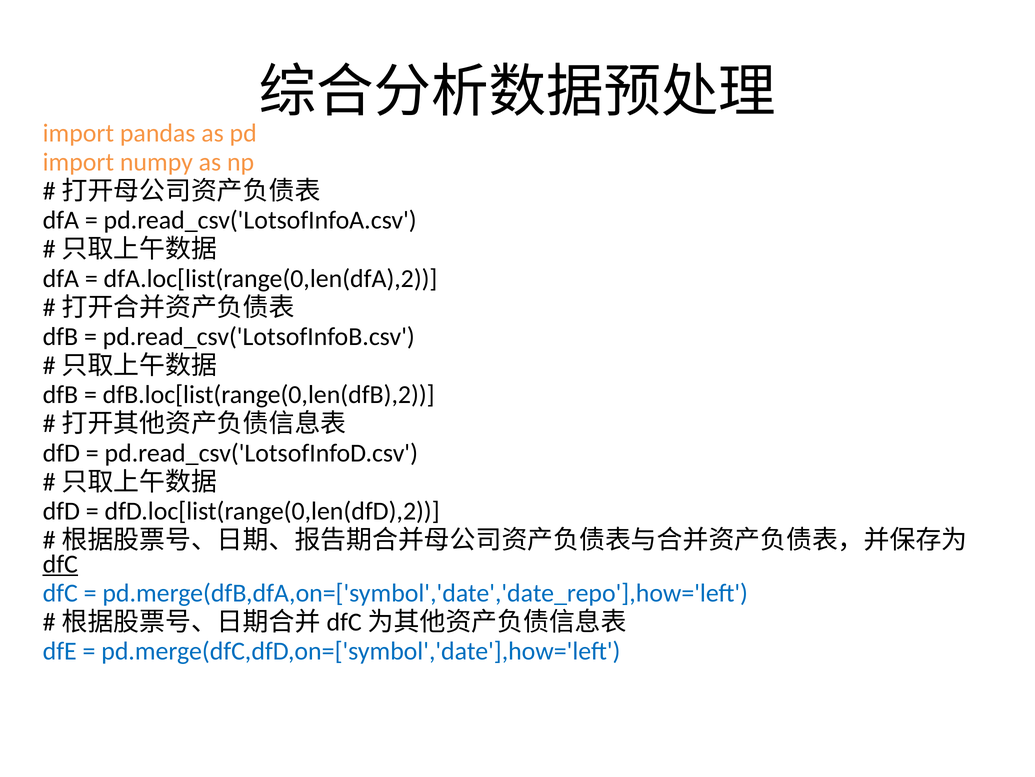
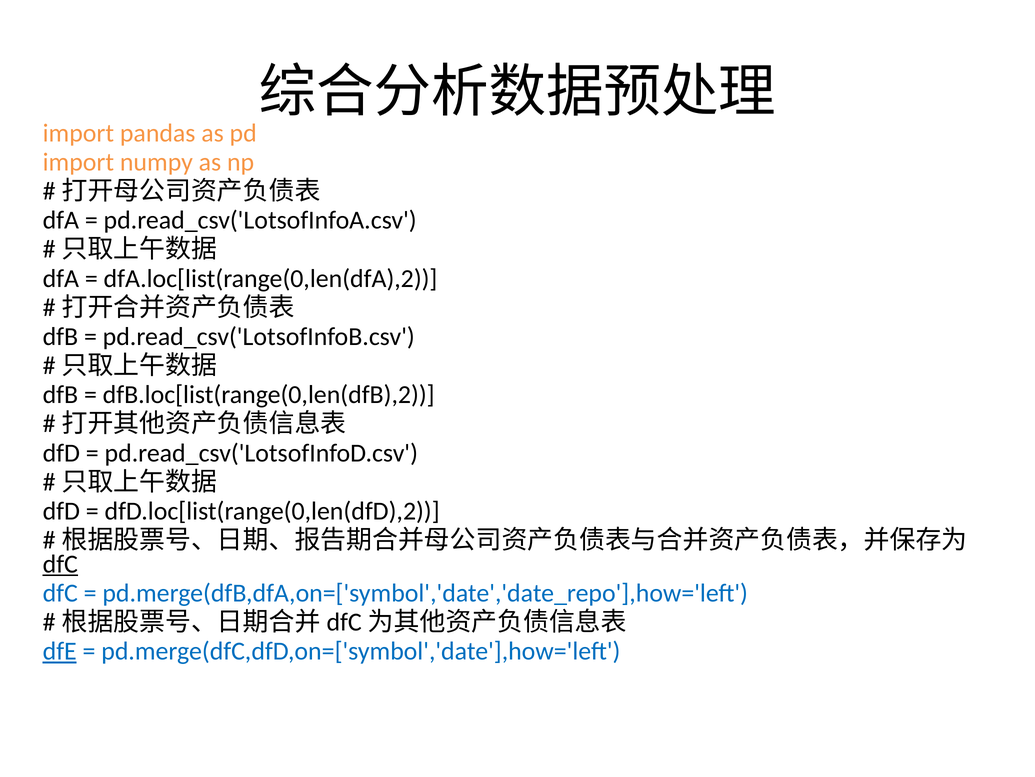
dfE underline: none -> present
